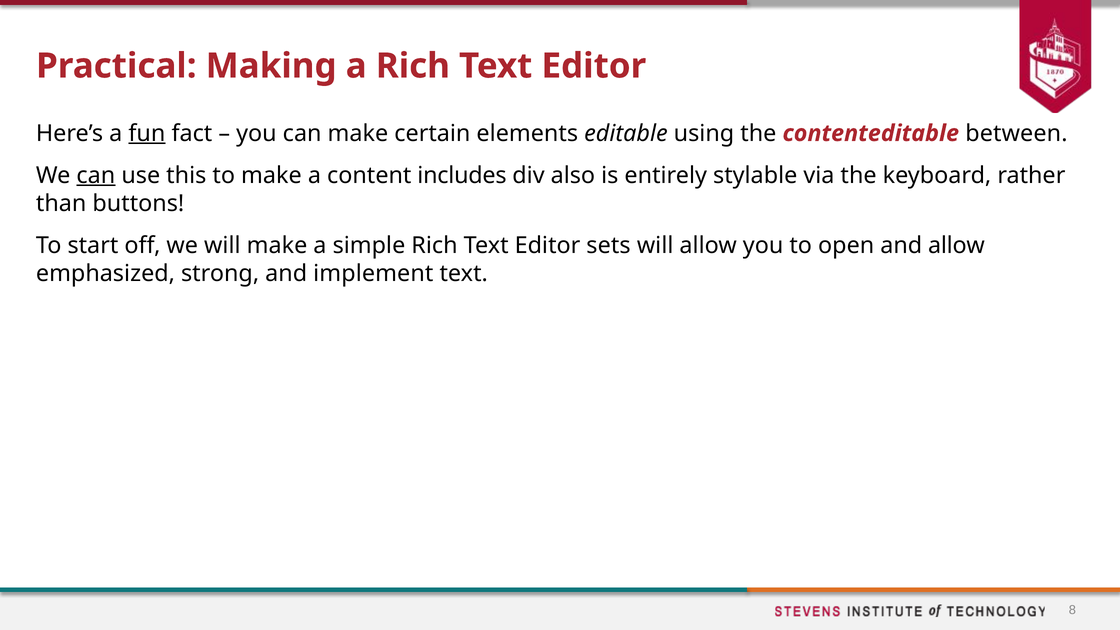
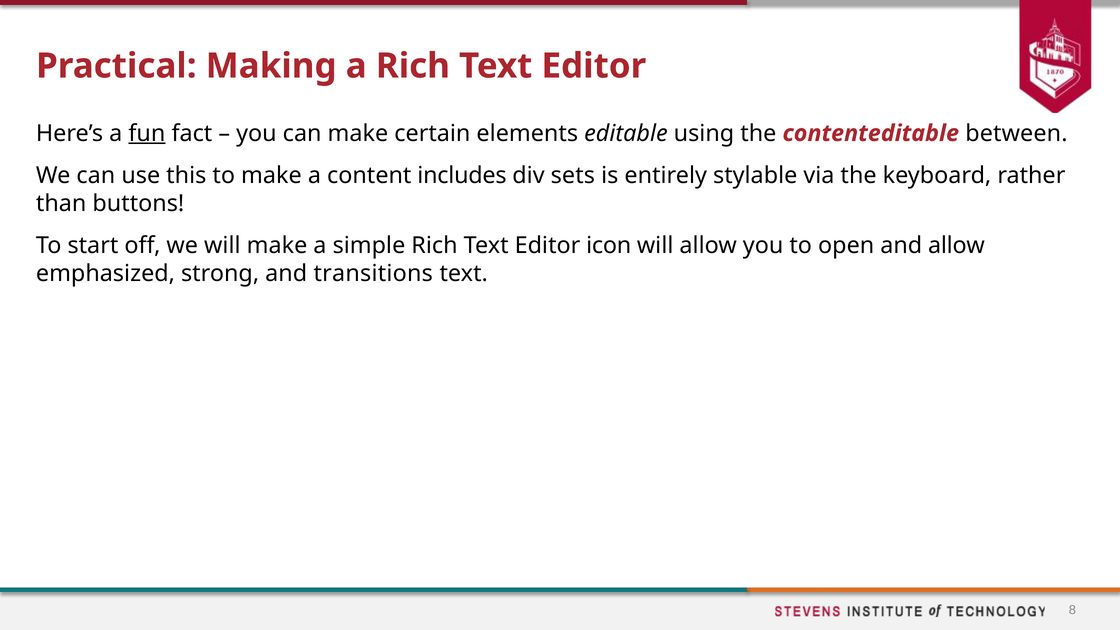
can at (96, 175) underline: present -> none
also: also -> sets
sets: sets -> icon
implement: implement -> transitions
